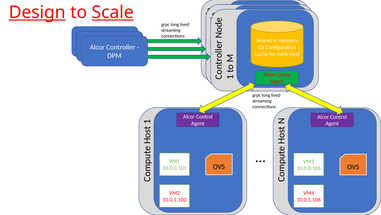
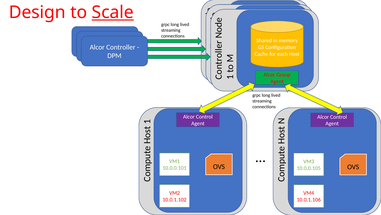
Design underline: present -> none
